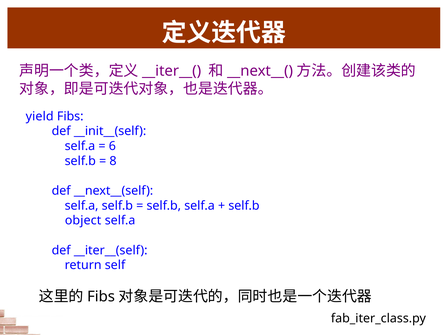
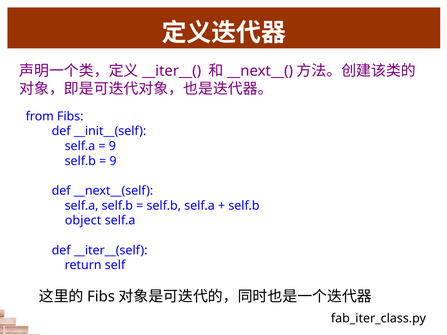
yield: yield -> from
6 at (112, 146): 6 -> 9
8 at (113, 161): 8 -> 9
